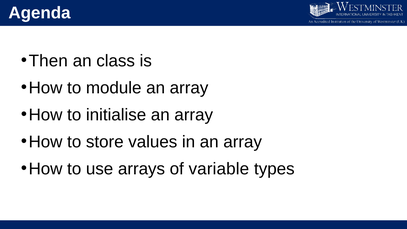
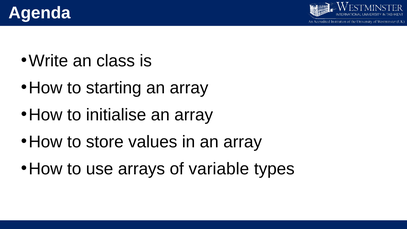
Then: Then -> Write
module: module -> starting
